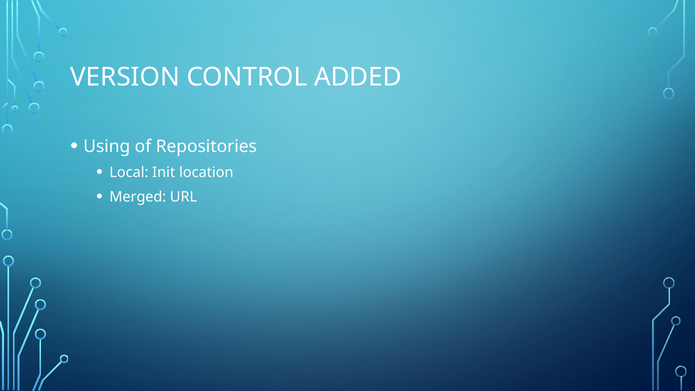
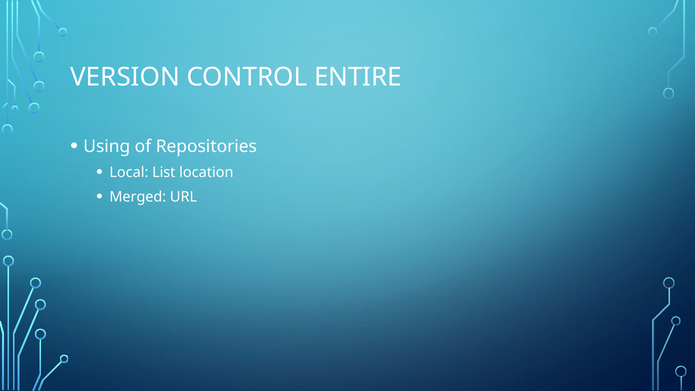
ADDED: ADDED -> ENTIRE
Init: Init -> List
